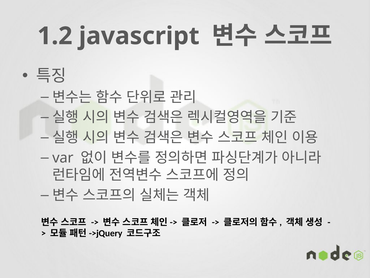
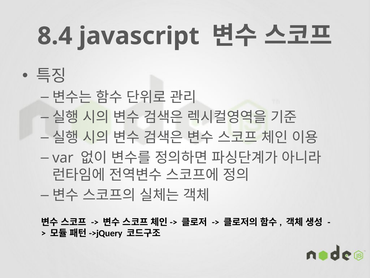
1.2: 1.2 -> 8.4
